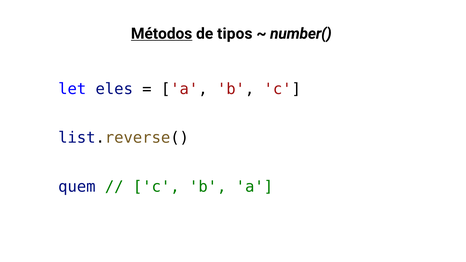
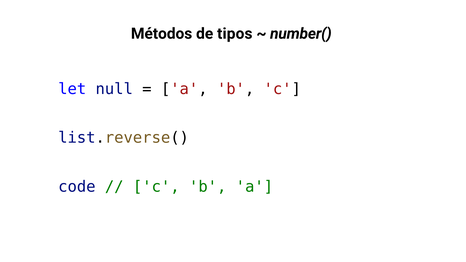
Métodos underline: present -> none
eles: eles -> null
quem: quem -> code
